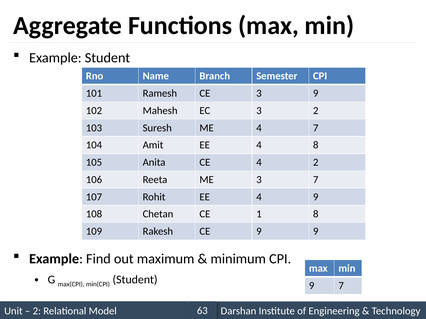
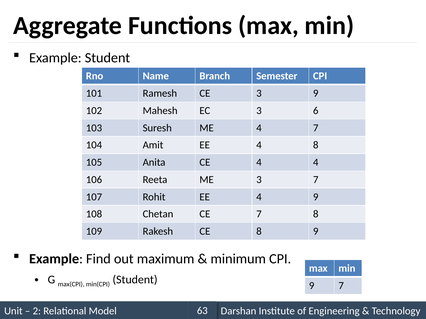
3 2: 2 -> 6
4 2: 2 -> 4
CE 1: 1 -> 7
CE 9: 9 -> 8
